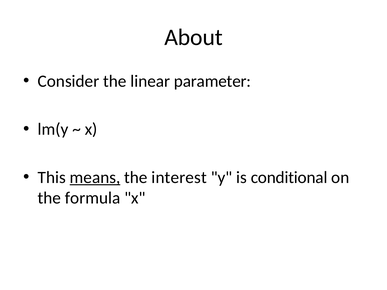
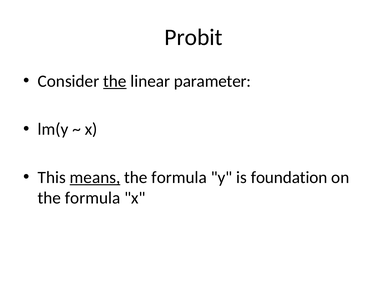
About: About -> Probit
the at (115, 81) underline: none -> present
interest at (179, 178): interest -> formula
conditional: conditional -> foundation
